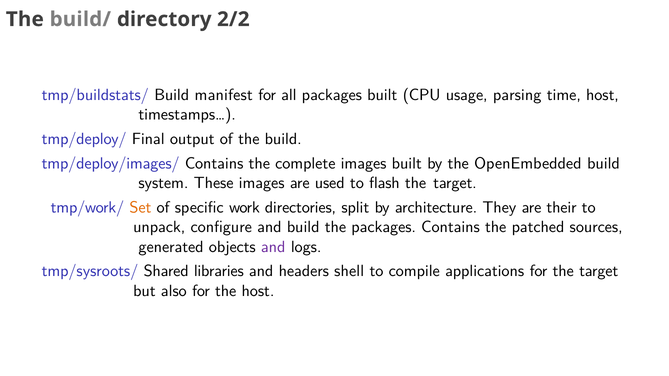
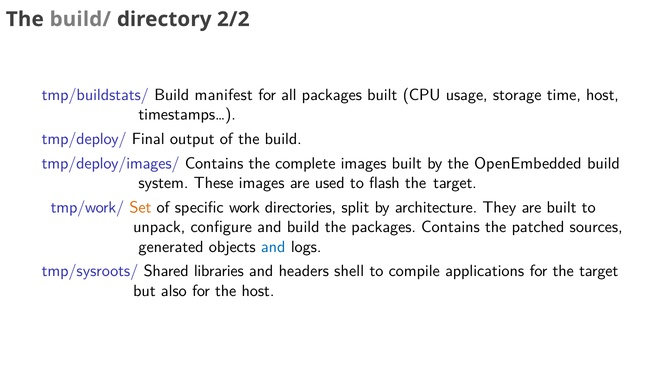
parsing: parsing -> storage
are their: their -> built
and at (273, 247) colour: purple -> blue
